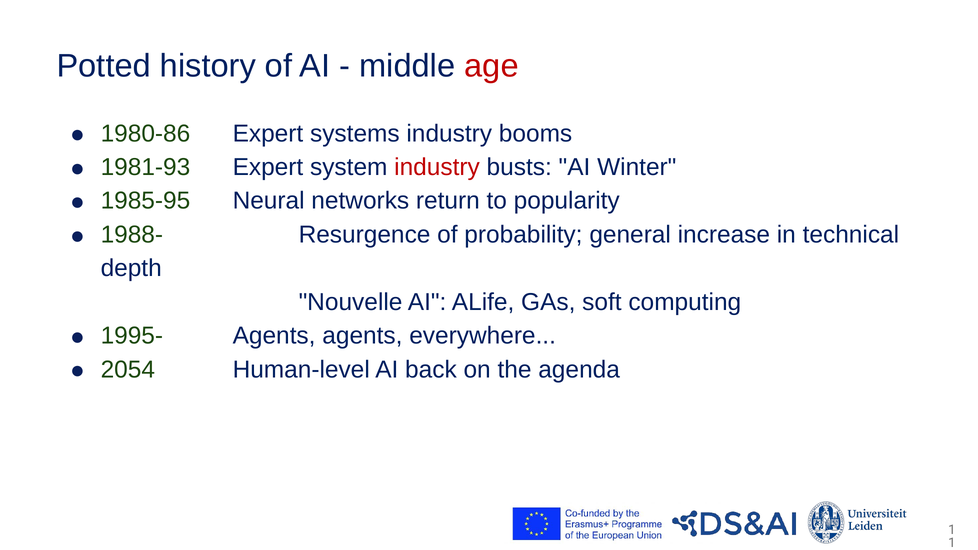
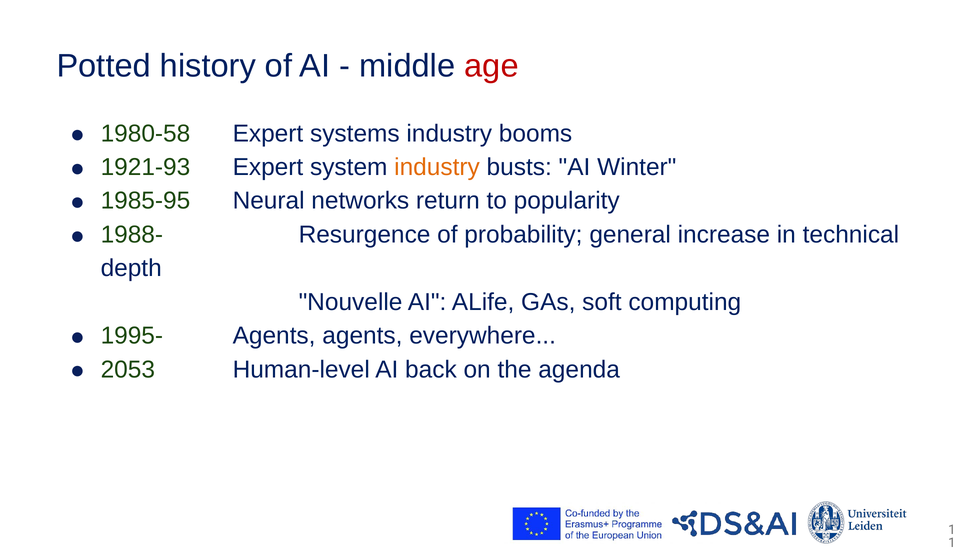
1980-86: 1980-86 -> 1980-58
1981-93: 1981-93 -> 1921-93
industry at (437, 167) colour: red -> orange
2054: 2054 -> 2053
